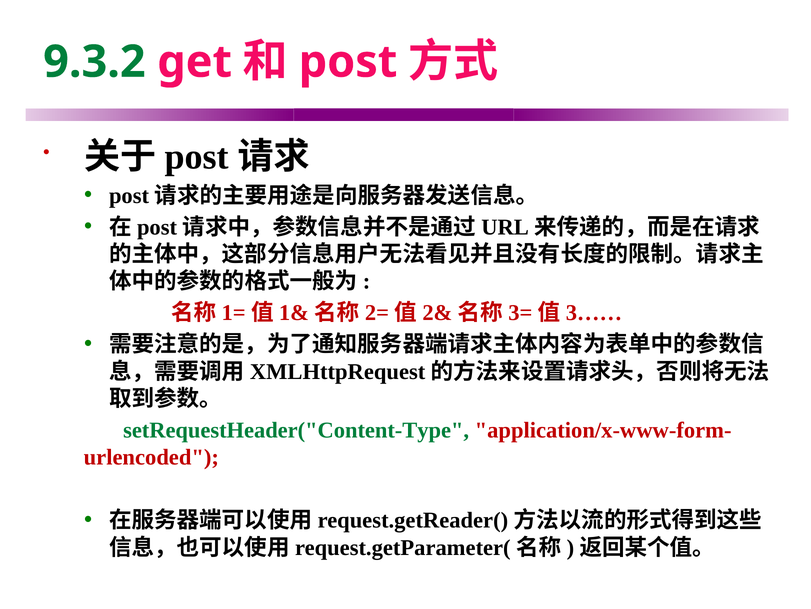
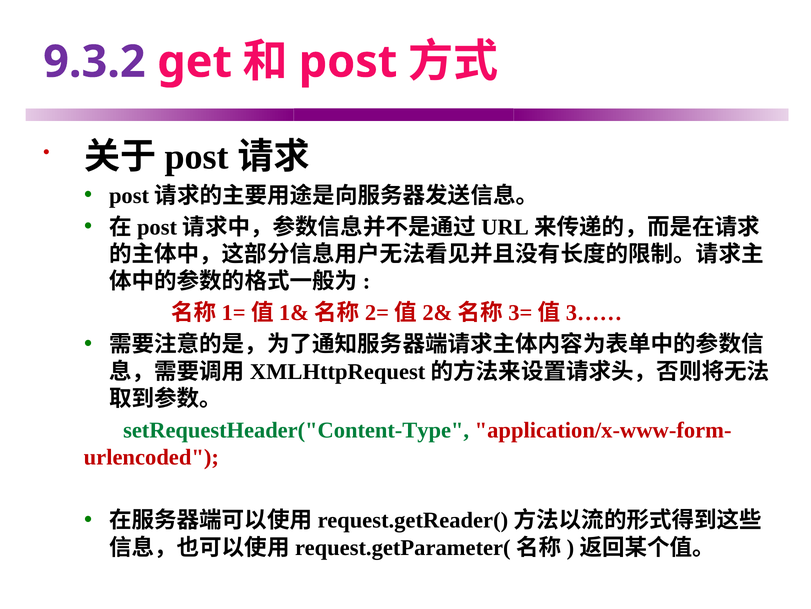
9.3.2 colour: green -> purple
